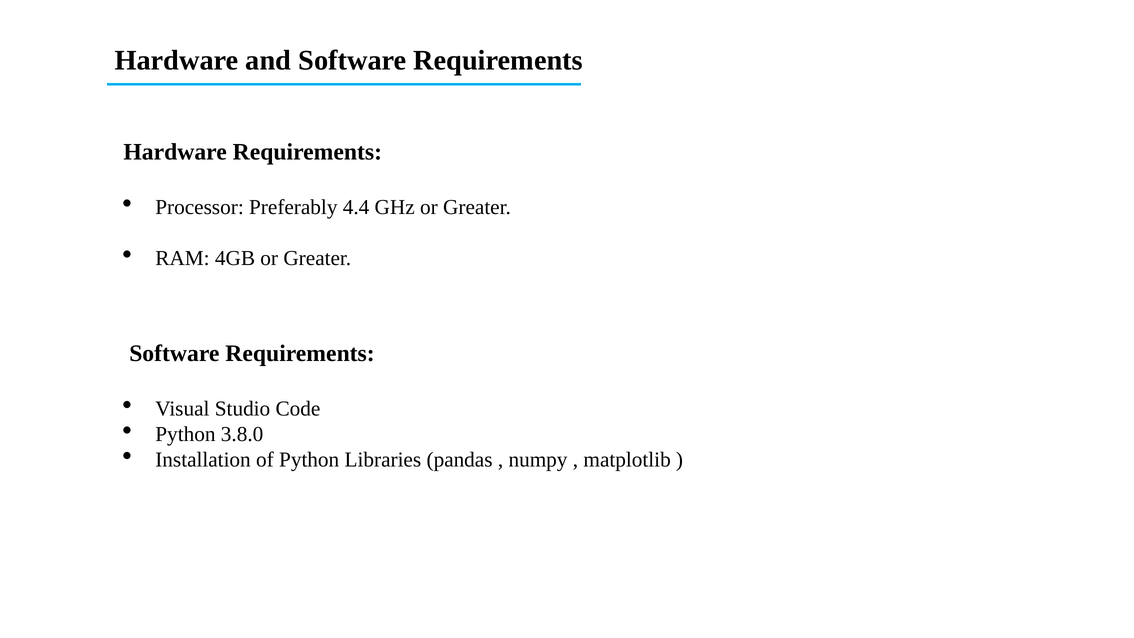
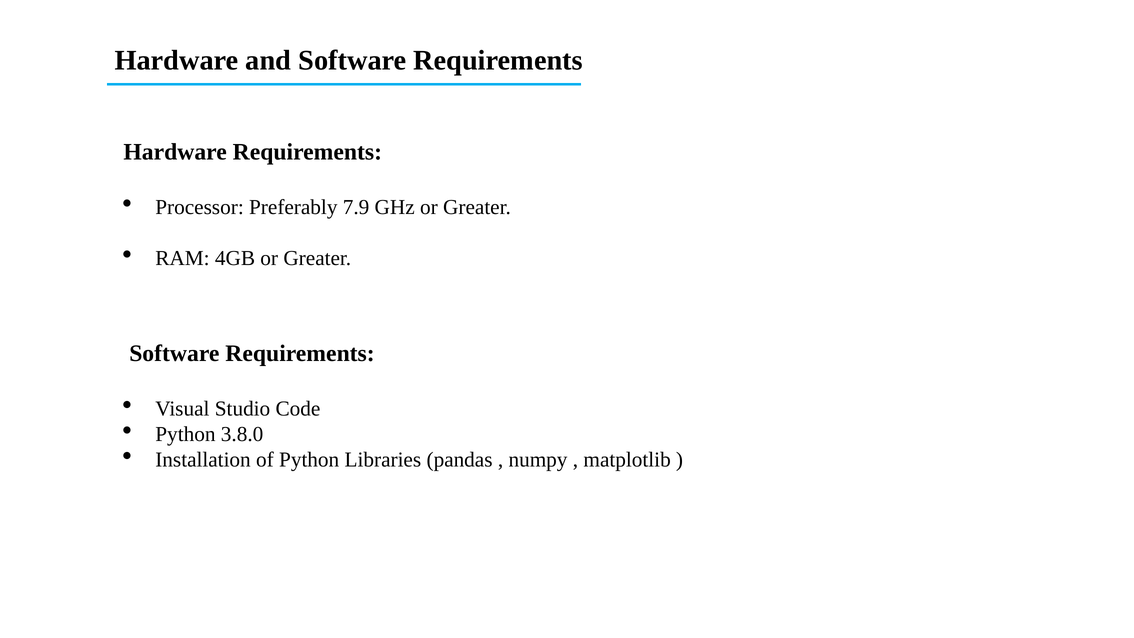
4.4: 4.4 -> 7.9
